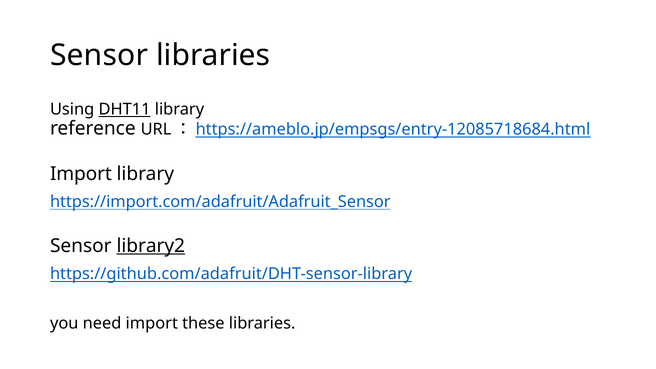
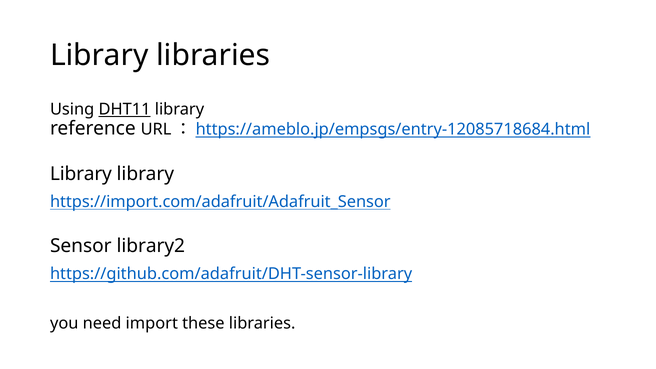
Sensor at (99, 55): Sensor -> Library
Import at (81, 174): Import -> Library
library2 underline: present -> none
